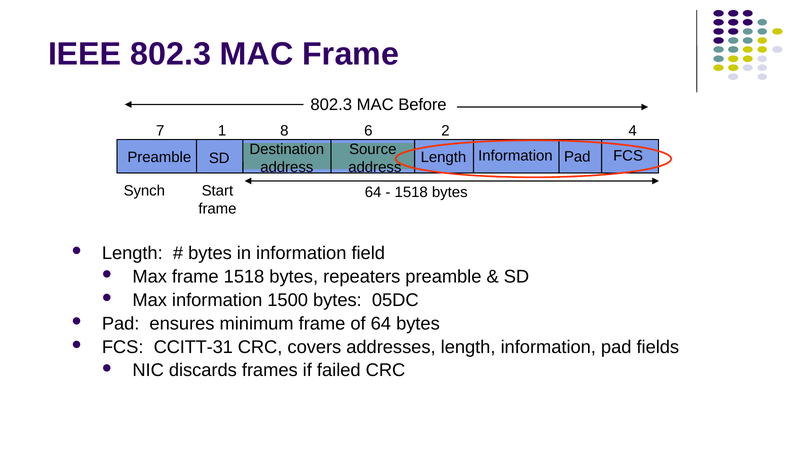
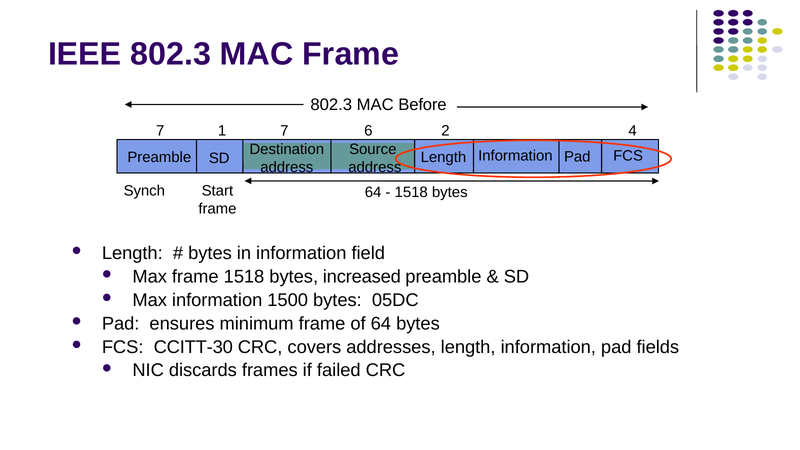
1 8: 8 -> 7
repeaters: repeaters -> increased
CCITT-31: CCITT-31 -> CCITT-30
